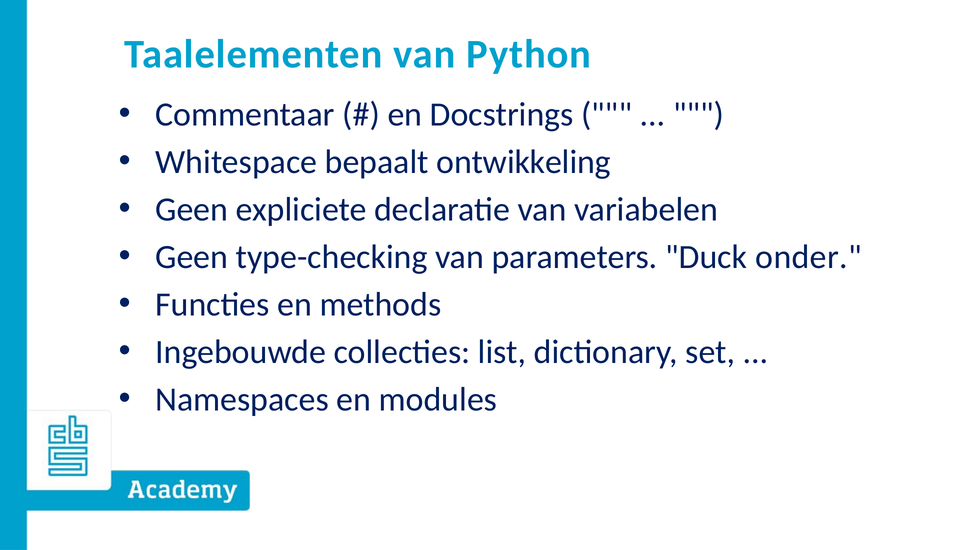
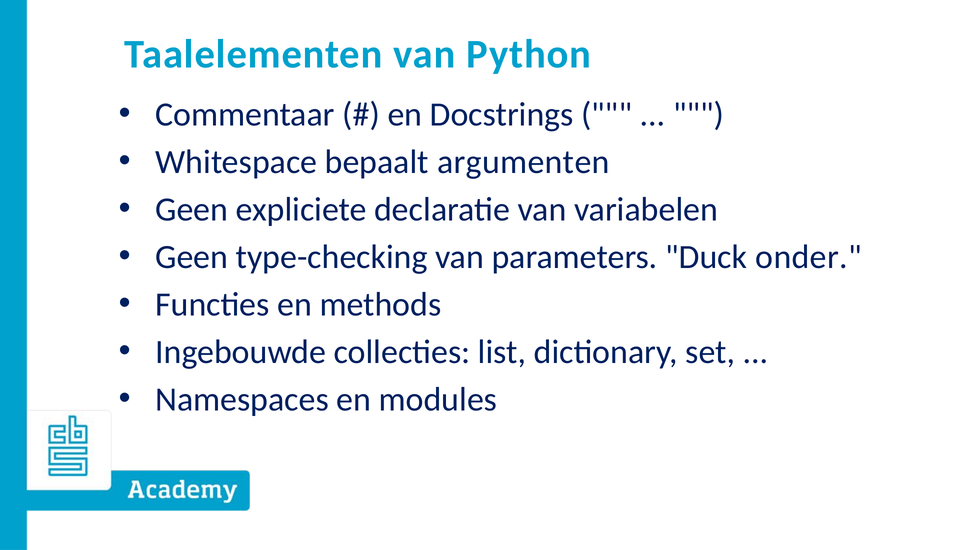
ontwikkeling: ontwikkeling -> argumenten
